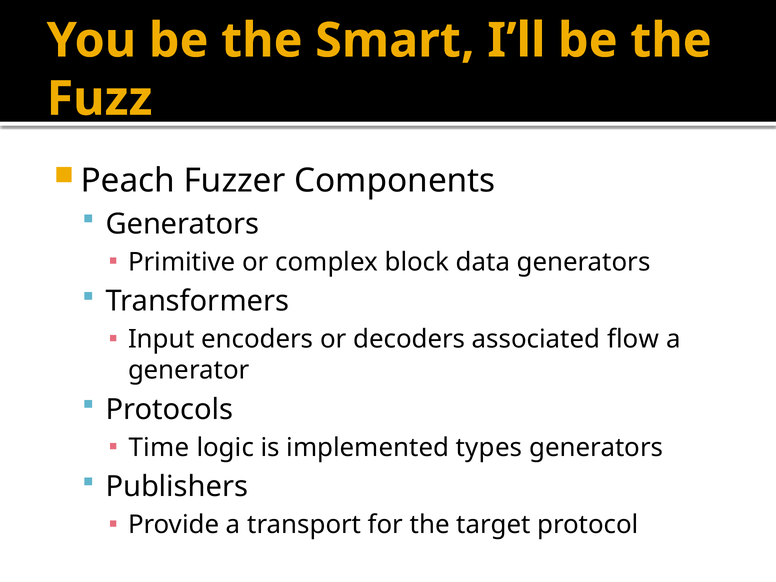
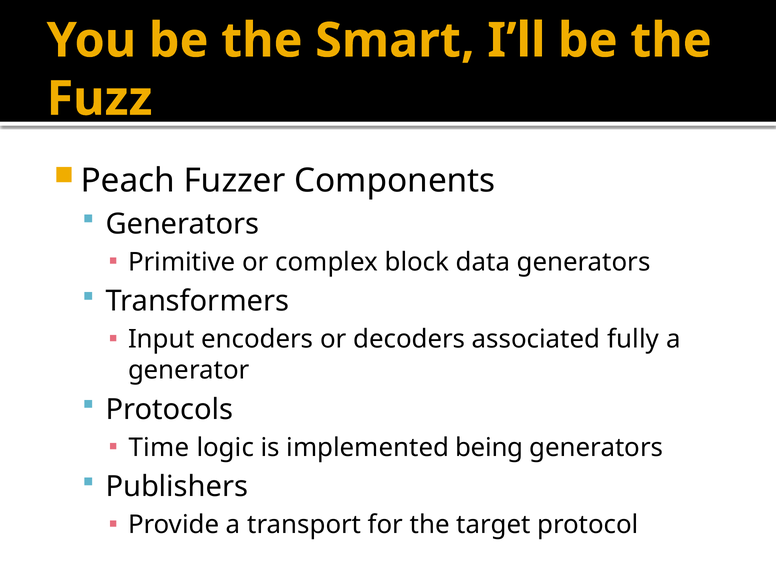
flow: flow -> fully
types: types -> being
